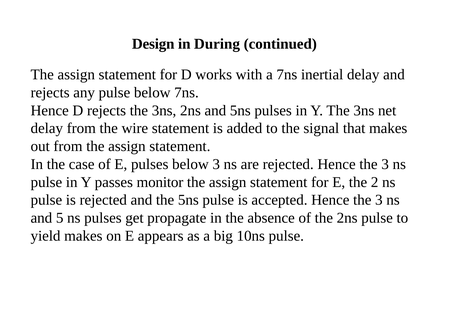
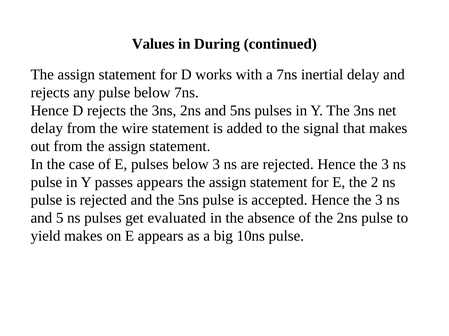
Design: Design -> Values
passes monitor: monitor -> appears
propagate: propagate -> evaluated
